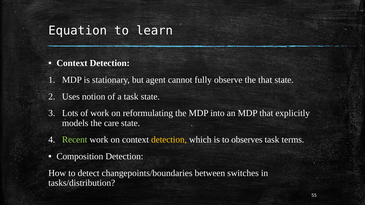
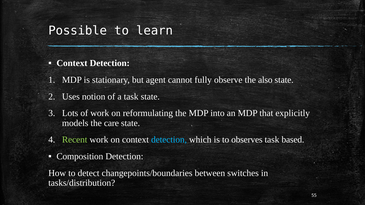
Equation: Equation -> Possible
the that: that -> also
detection at (169, 140) colour: yellow -> light blue
terms: terms -> based
